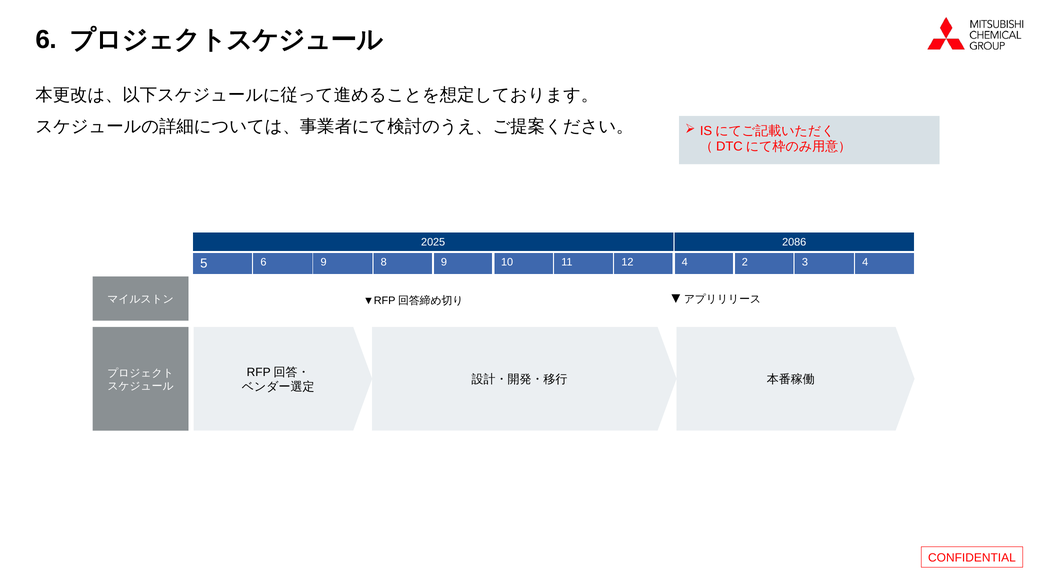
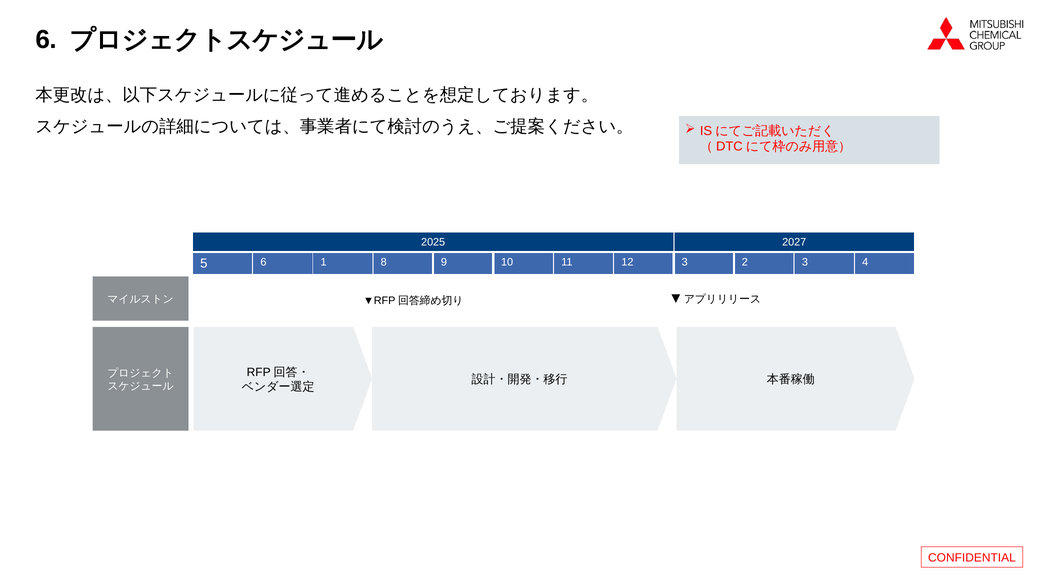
2086: 2086 -> 2027
6 9: 9 -> 1
12 4: 4 -> 3
